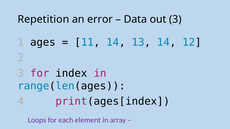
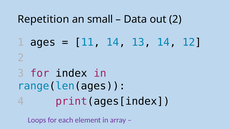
error: error -> small
out 3: 3 -> 2
